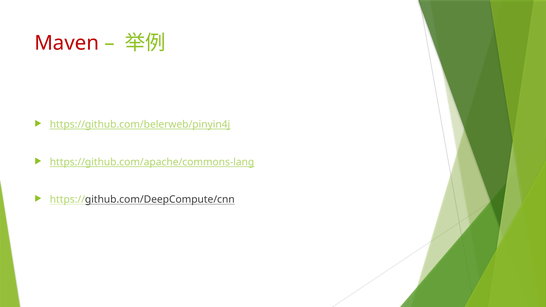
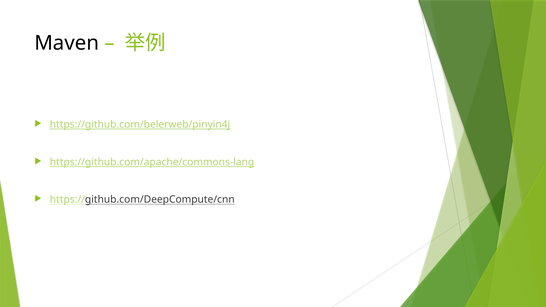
Maven colour: red -> black
